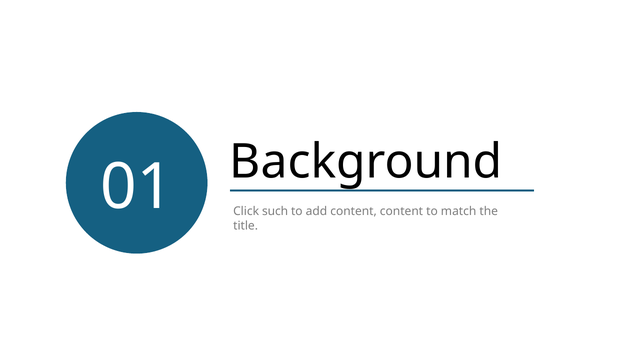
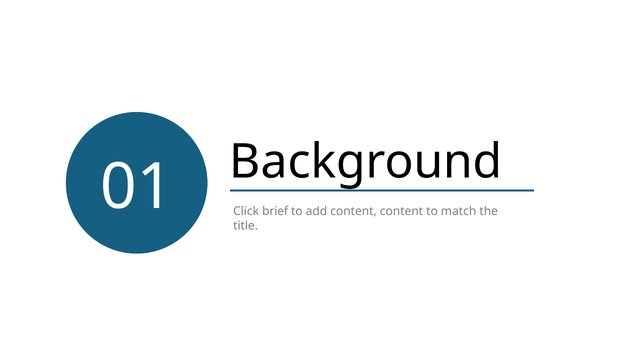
such: such -> brief
